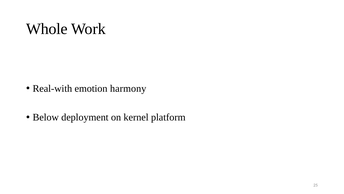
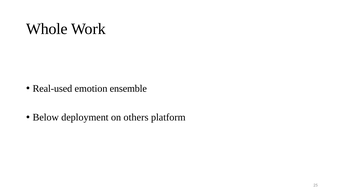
Real-with: Real-with -> Real-used
harmony: harmony -> ensemble
kernel: kernel -> others
